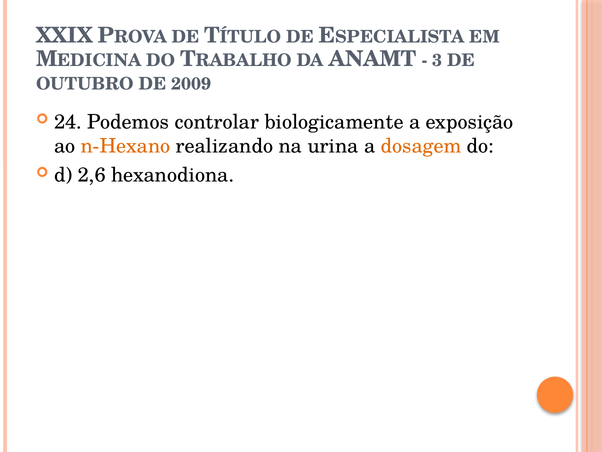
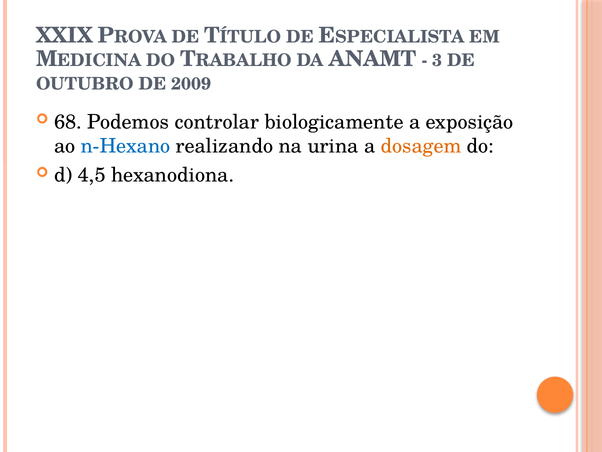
24: 24 -> 68
n-Hexano colour: orange -> blue
2,6: 2,6 -> 4,5
